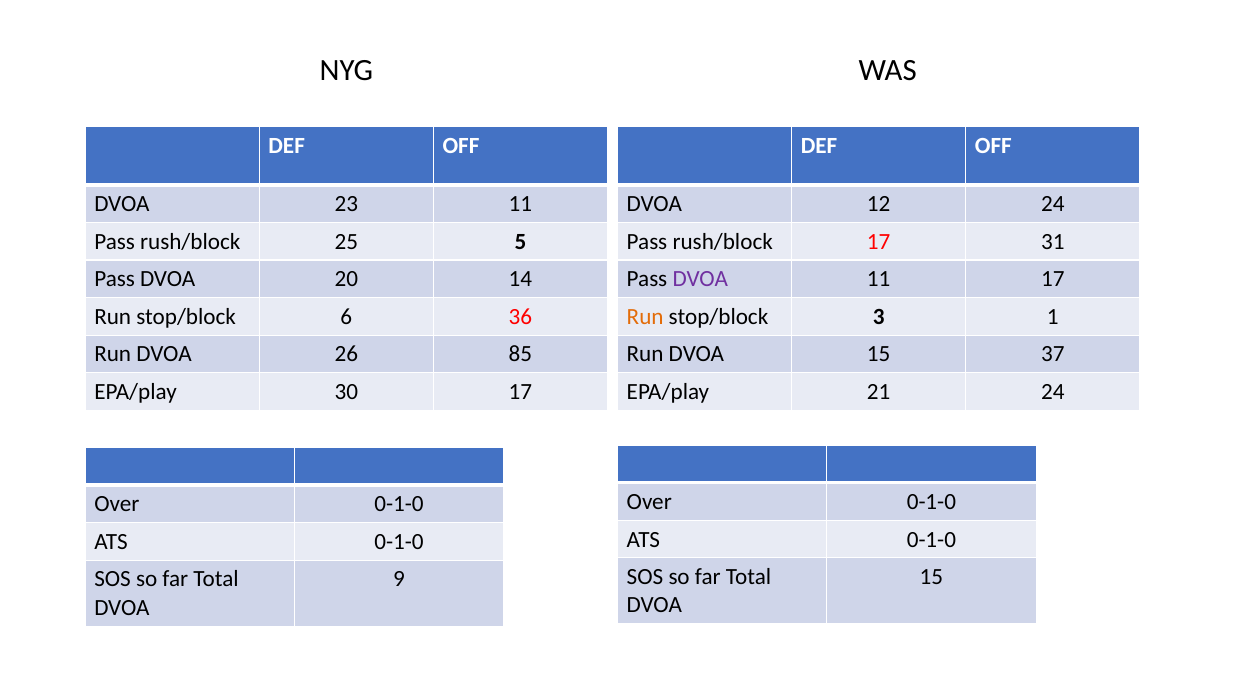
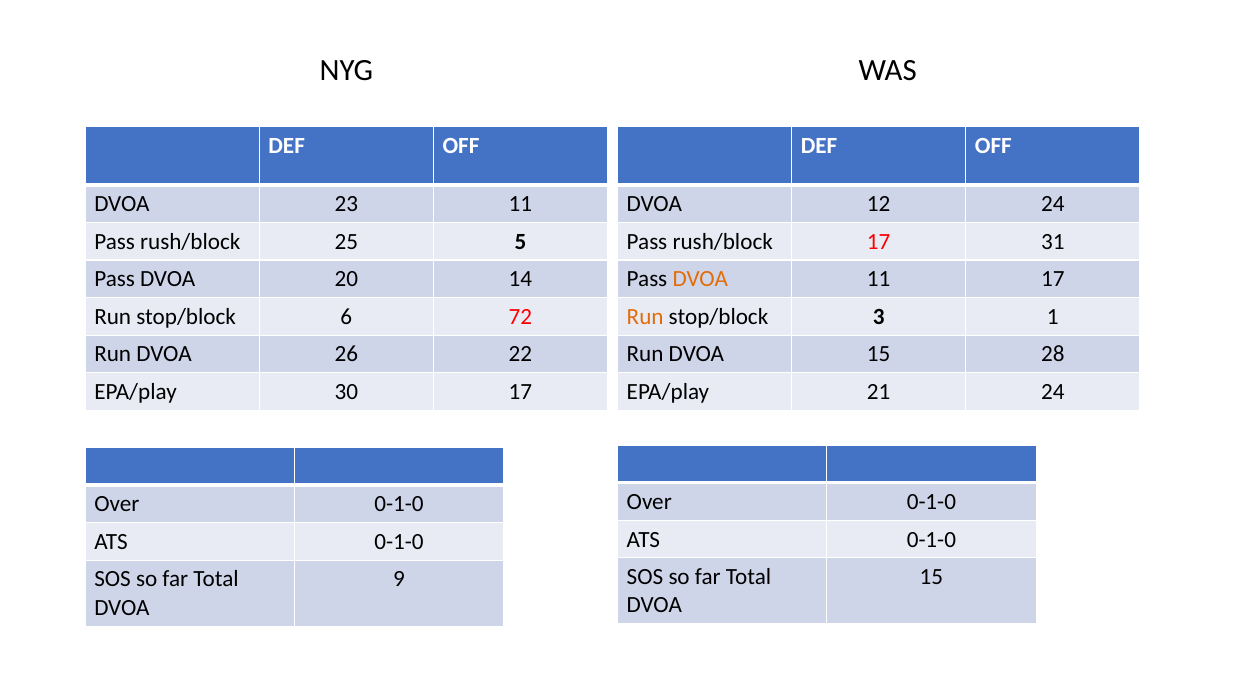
DVOA at (700, 279) colour: purple -> orange
36: 36 -> 72
85: 85 -> 22
37: 37 -> 28
